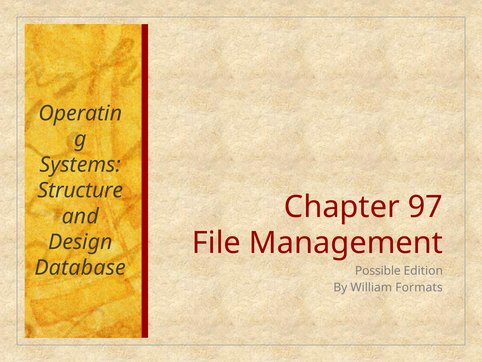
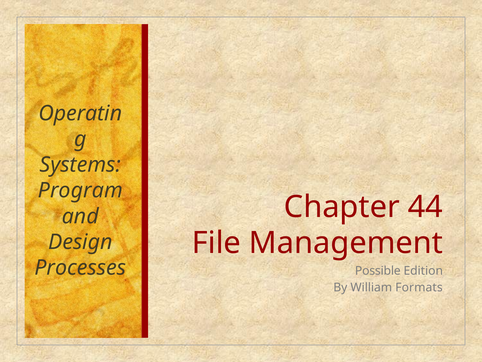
Structure: Structure -> Program
97: 97 -> 44
Database: Database -> Processes
